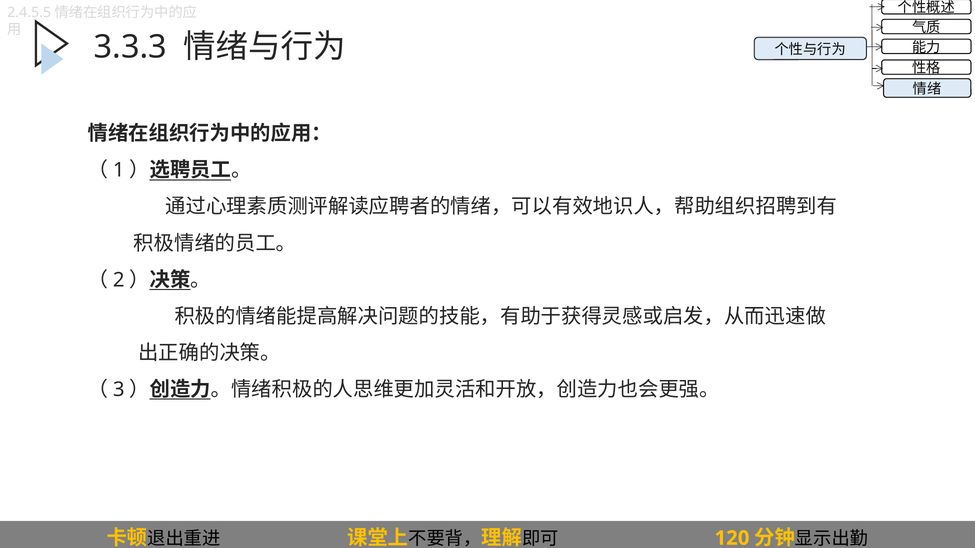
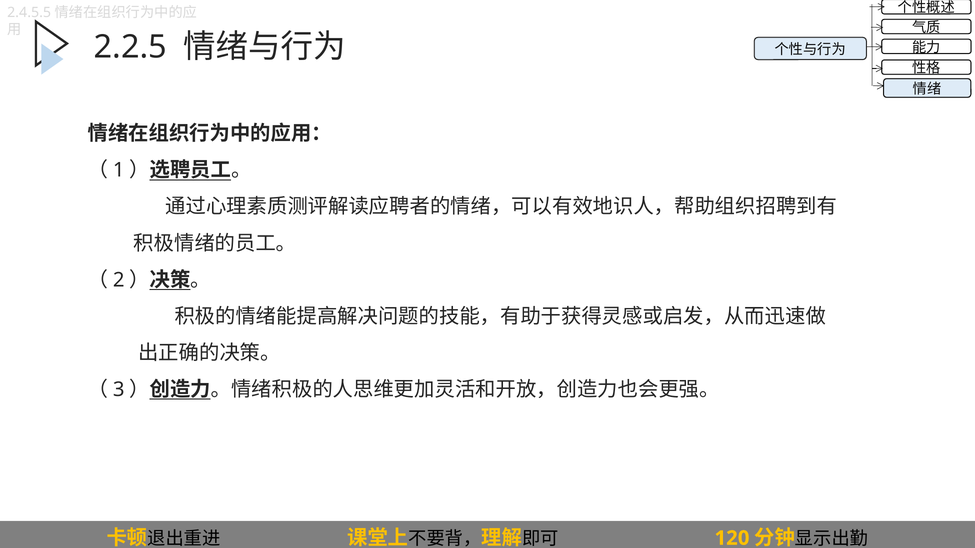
3.3.3: 3.3.3 -> 2.2.5
